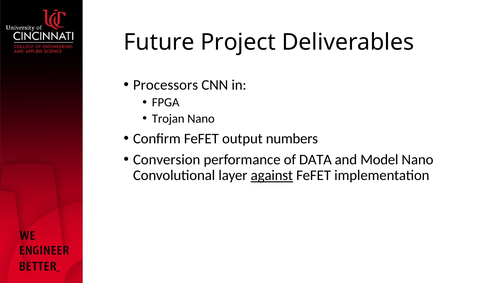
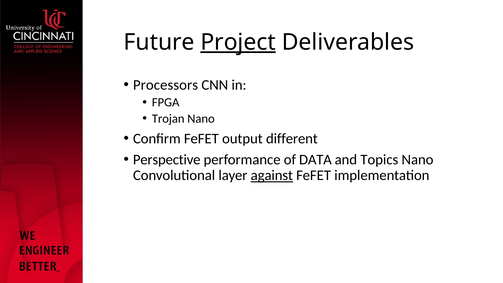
Project underline: none -> present
numbers: numbers -> different
Conversion: Conversion -> Perspective
Model: Model -> Topics
